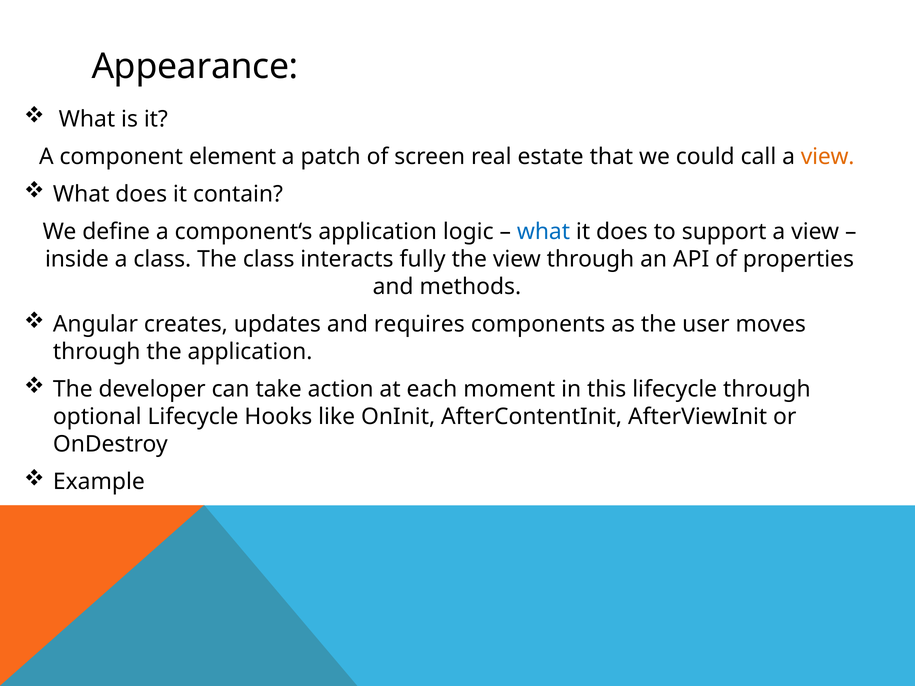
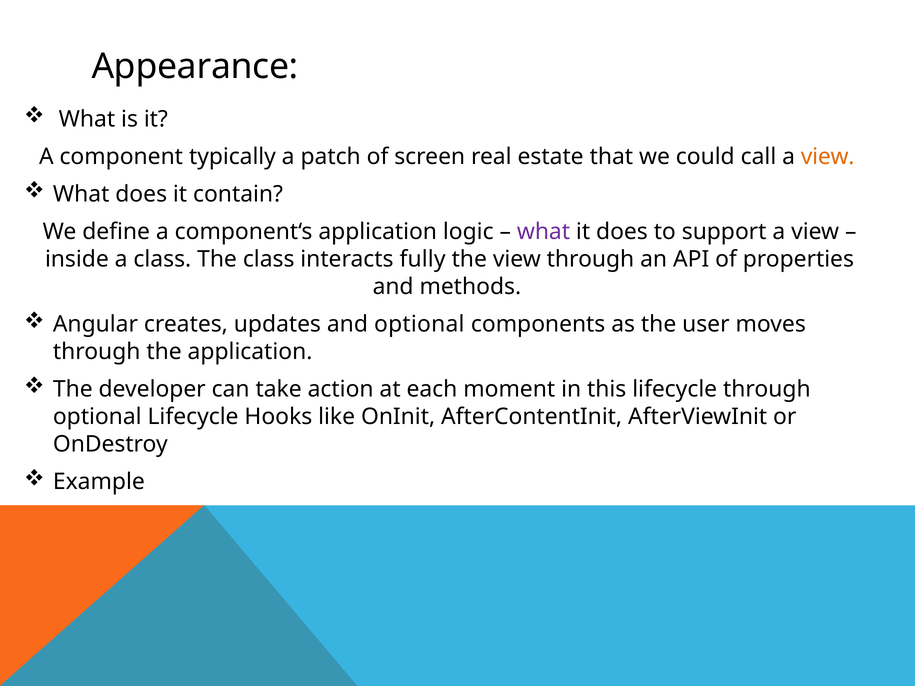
element: element -> typically
what at (543, 232) colour: blue -> purple
and requires: requires -> optional
